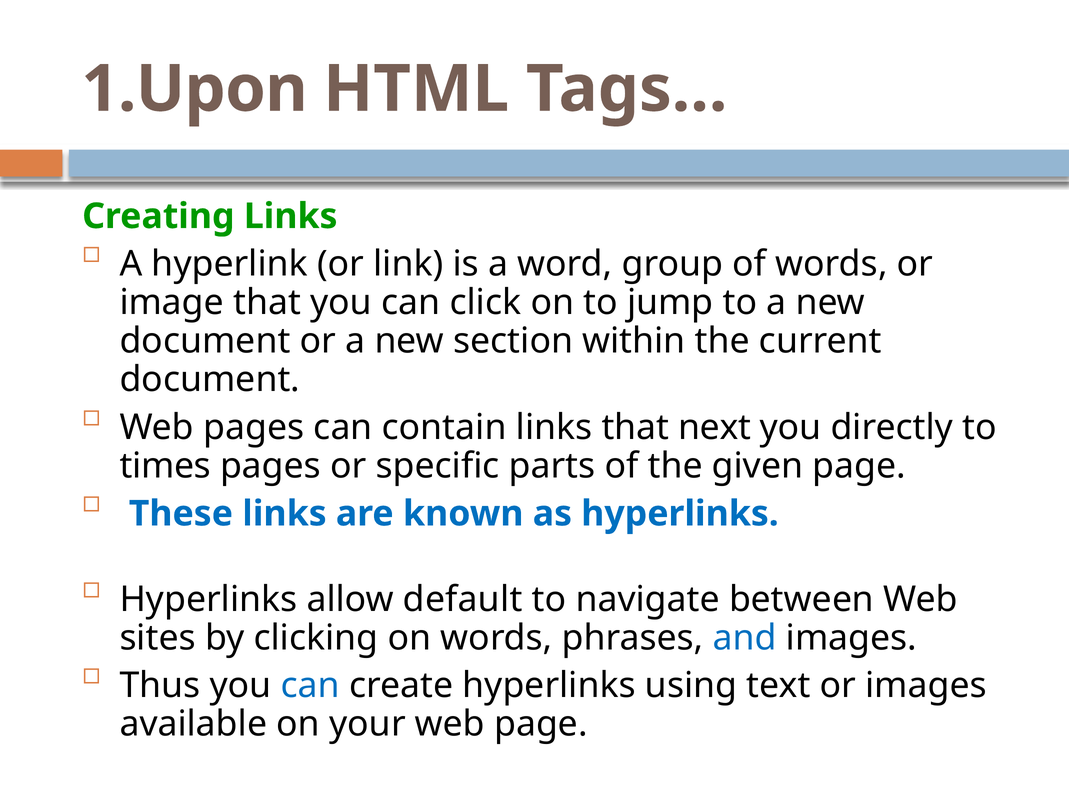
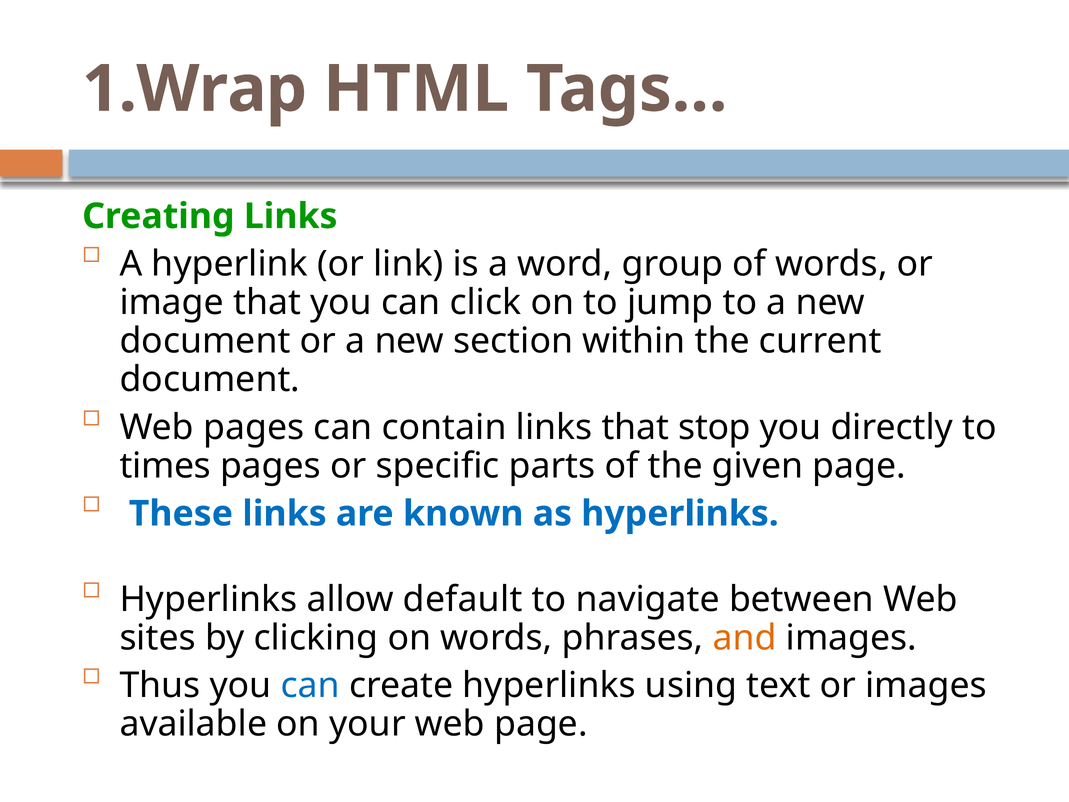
1.Upon: 1.Upon -> 1.Wrap
next: next -> stop
and colour: blue -> orange
